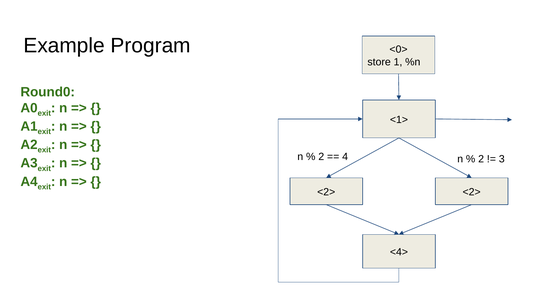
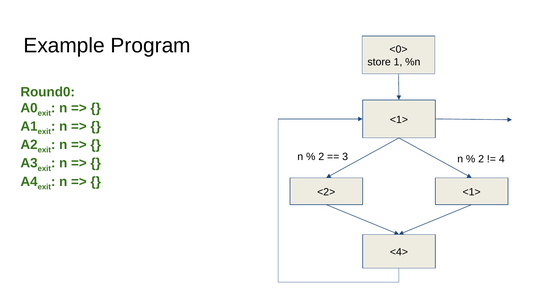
4: 4 -> 3
3: 3 -> 4
<2> at (472, 192): <2> -> <1>
